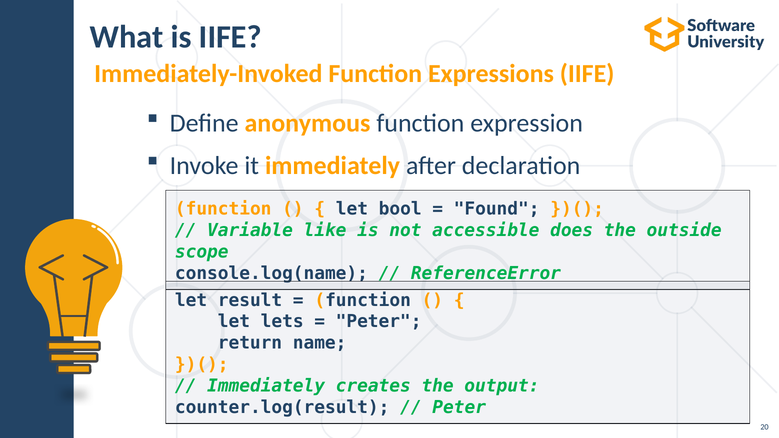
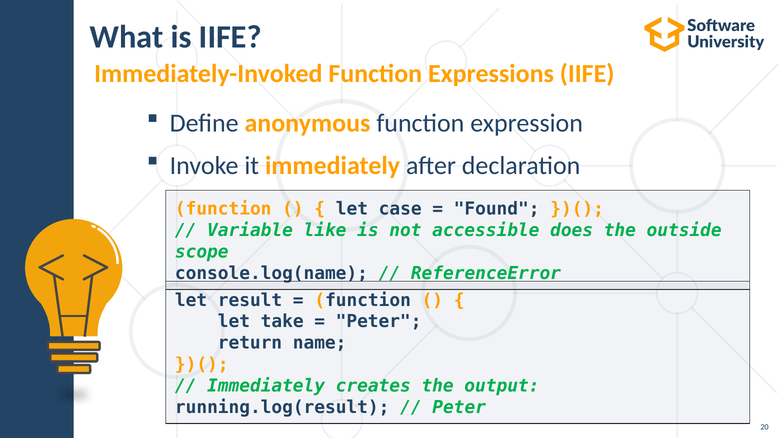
bool: bool -> case
lets: lets -> take
counter.log(result: counter.log(result -> running.log(result
